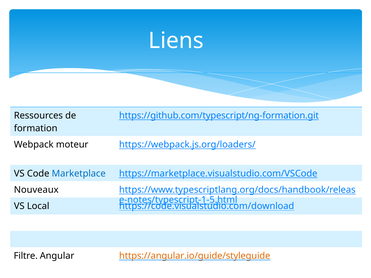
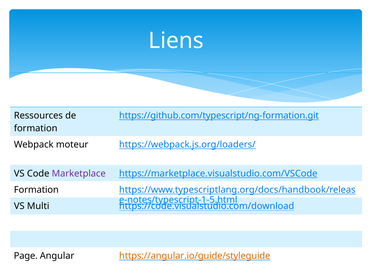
Marketplace colour: blue -> purple
Nouveaux at (36, 190): Nouveaux -> Formation
Local: Local -> Multi
Filtre: Filtre -> Page
